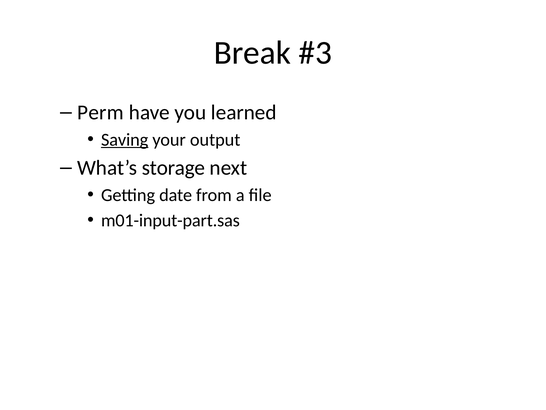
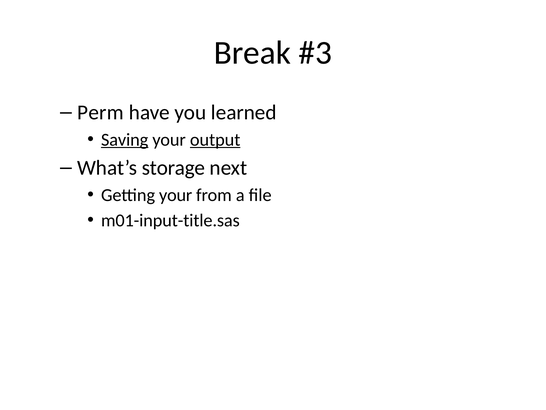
output underline: none -> present
Getting date: date -> your
m01-input-part.sas: m01-input-part.sas -> m01-input-title.sas
